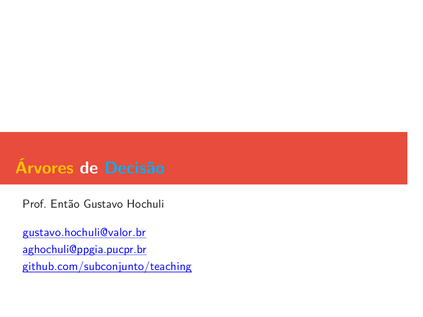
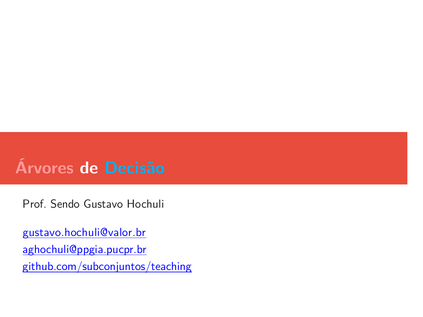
Árvores colour: yellow -> pink
Então: Então -> Sendo
github.com/subconjunto/teaching: github.com/subconjunto/teaching -> github.com/subconjuntos/teaching
